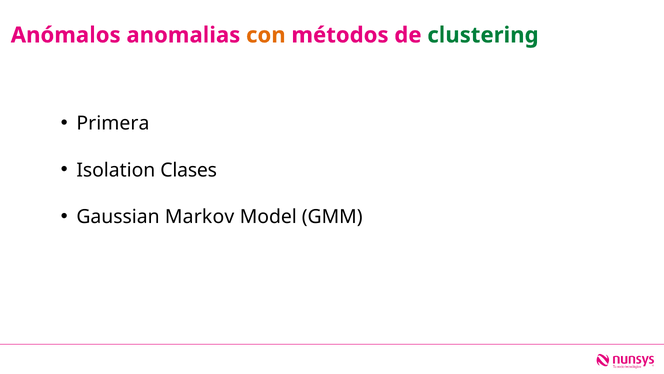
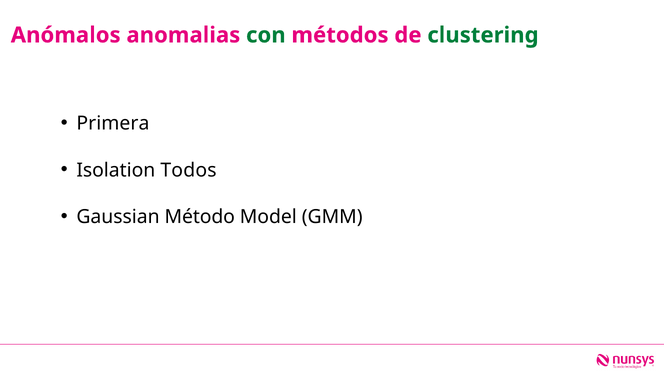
con colour: orange -> green
Clases: Clases -> Todos
Markov: Markov -> Método
